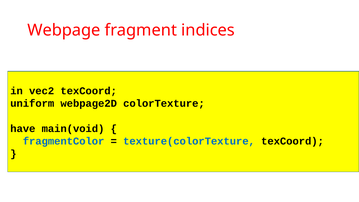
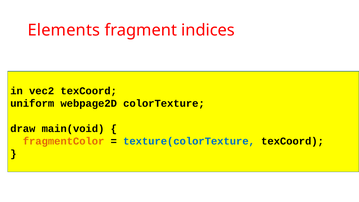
Webpage: Webpage -> Elements
have: have -> draw
fragmentColor colour: blue -> orange
